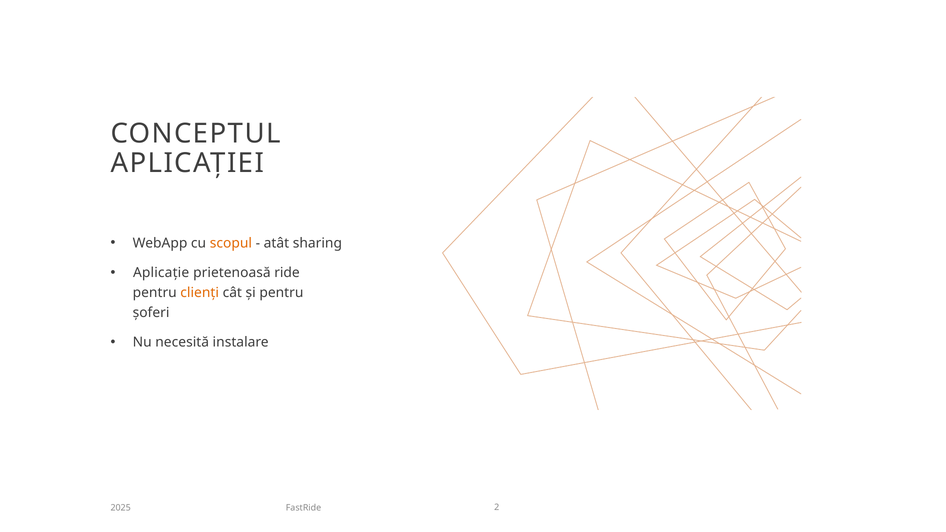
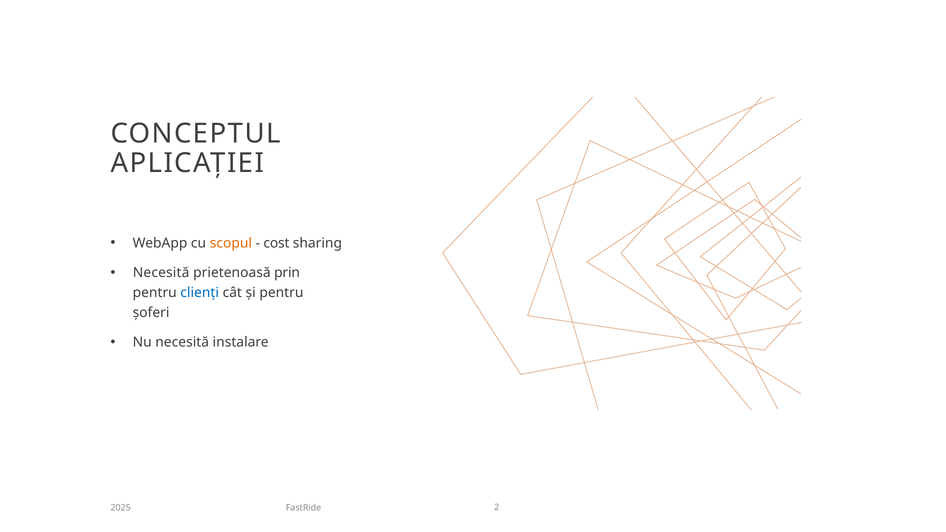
atât: atât -> cost
Aplicație at (161, 273): Aplicație -> Necesită
ride: ride -> prin
clienți colour: orange -> blue
